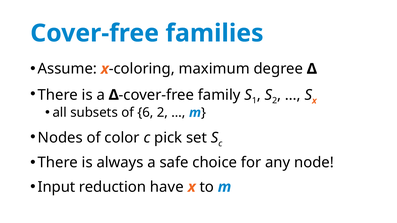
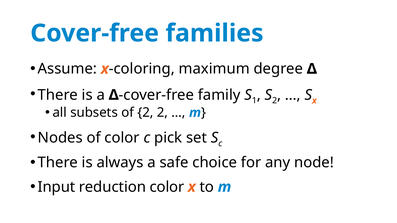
of 6: 6 -> 2
reduction have: have -> color
